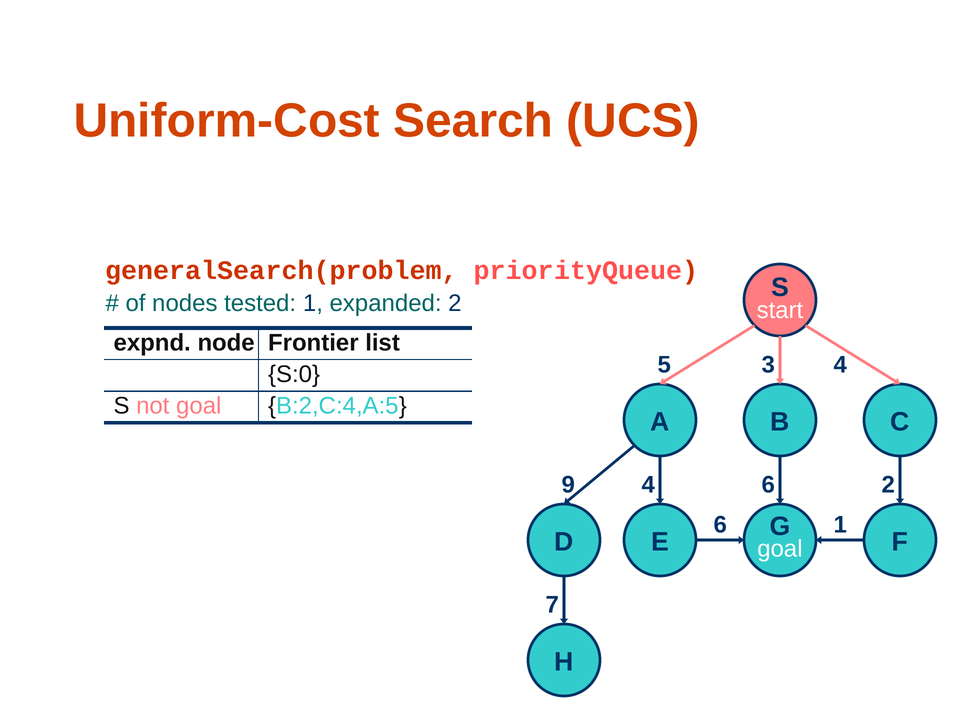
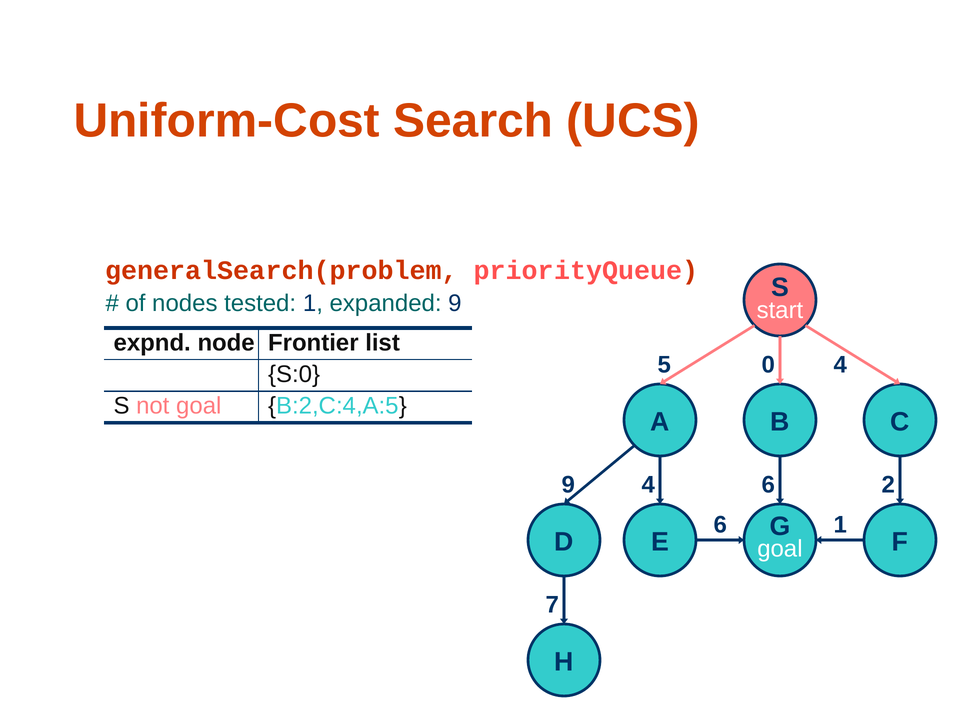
expanded 2: 2 -> 9
3: 3 -> 0
